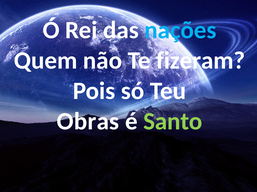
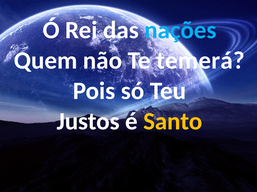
fizeram: fizeram -> temerá
Obras: Obras -> Justos
Santo colour: light green -> yellow
